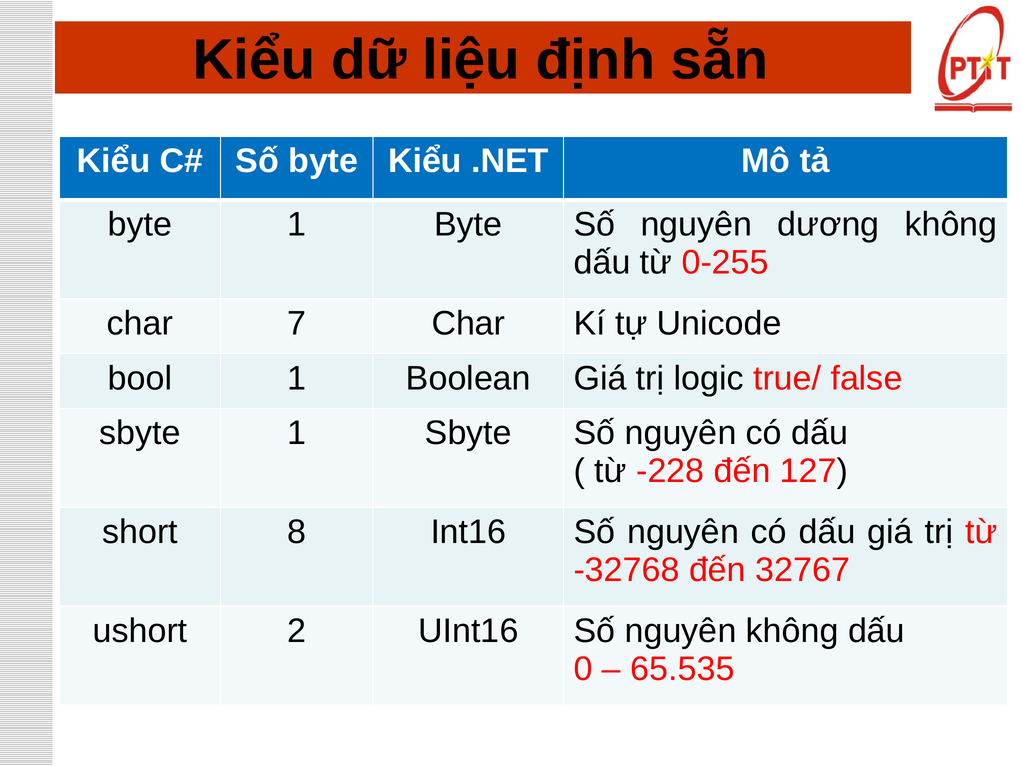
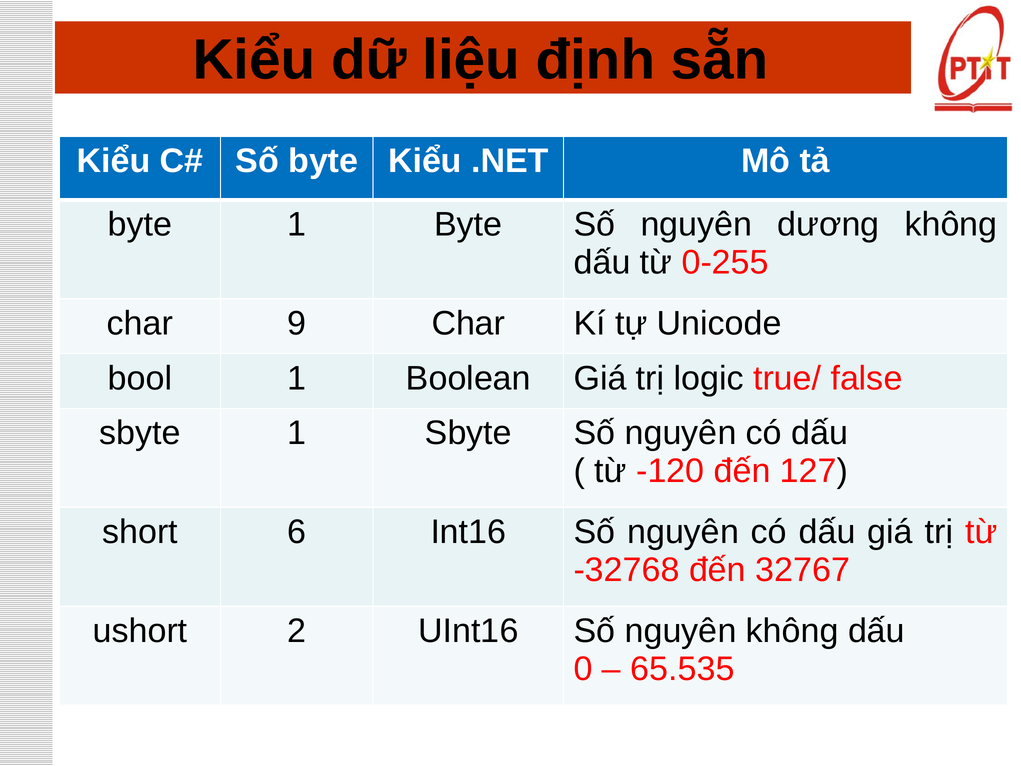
7: 7 -> 9
-228: -228 -> -120
8: 8 -> 6
